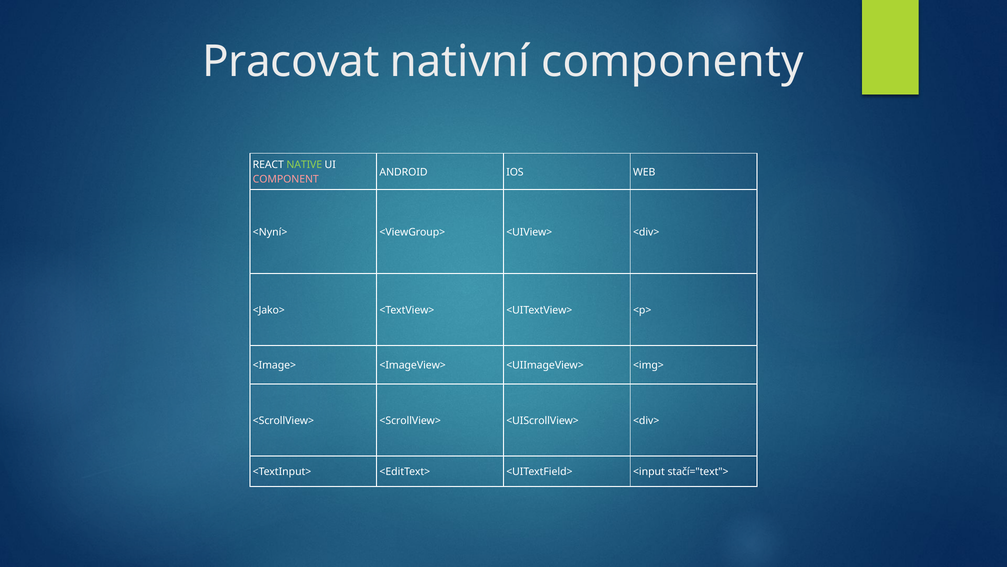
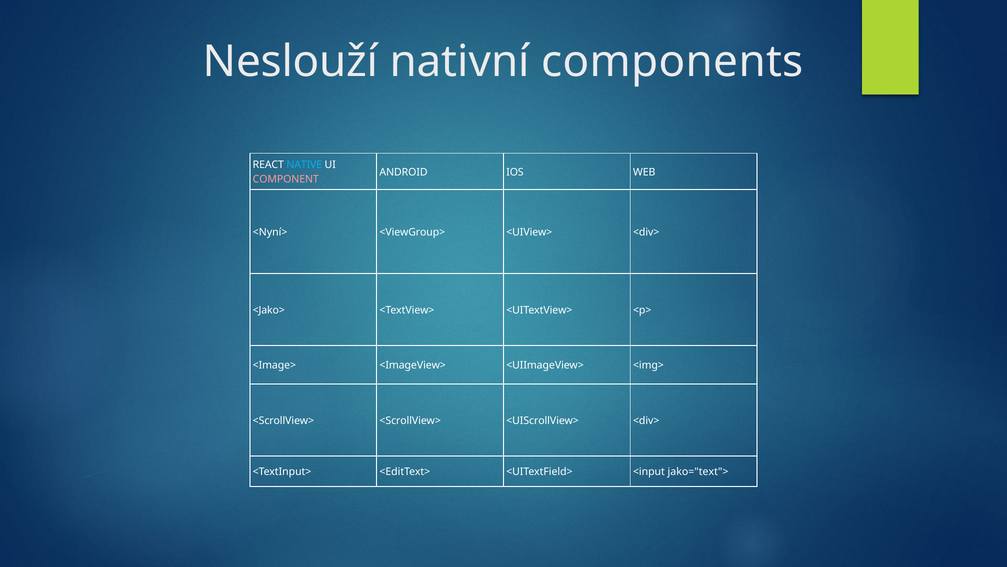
Pracovat: Pracovat -> Neslouží
componenty: componenty -> components
NATIVE colour: light green -> light blue
stačí="text">: stačí="text"> -> jako="text">
